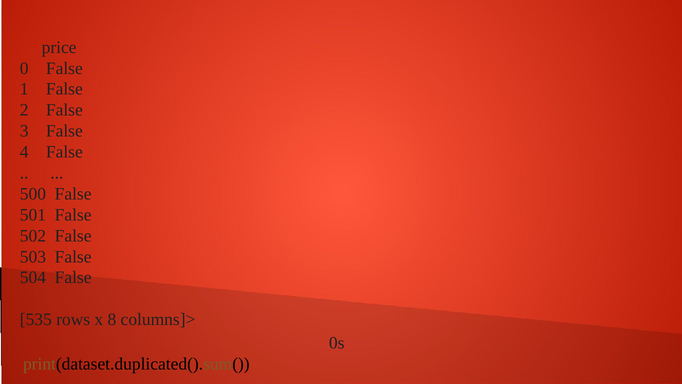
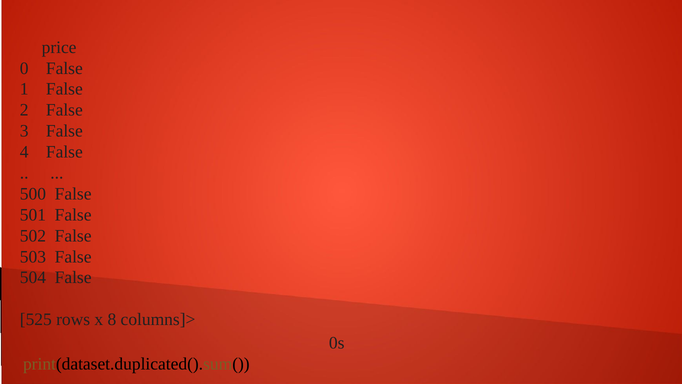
535: 535 -> 525
